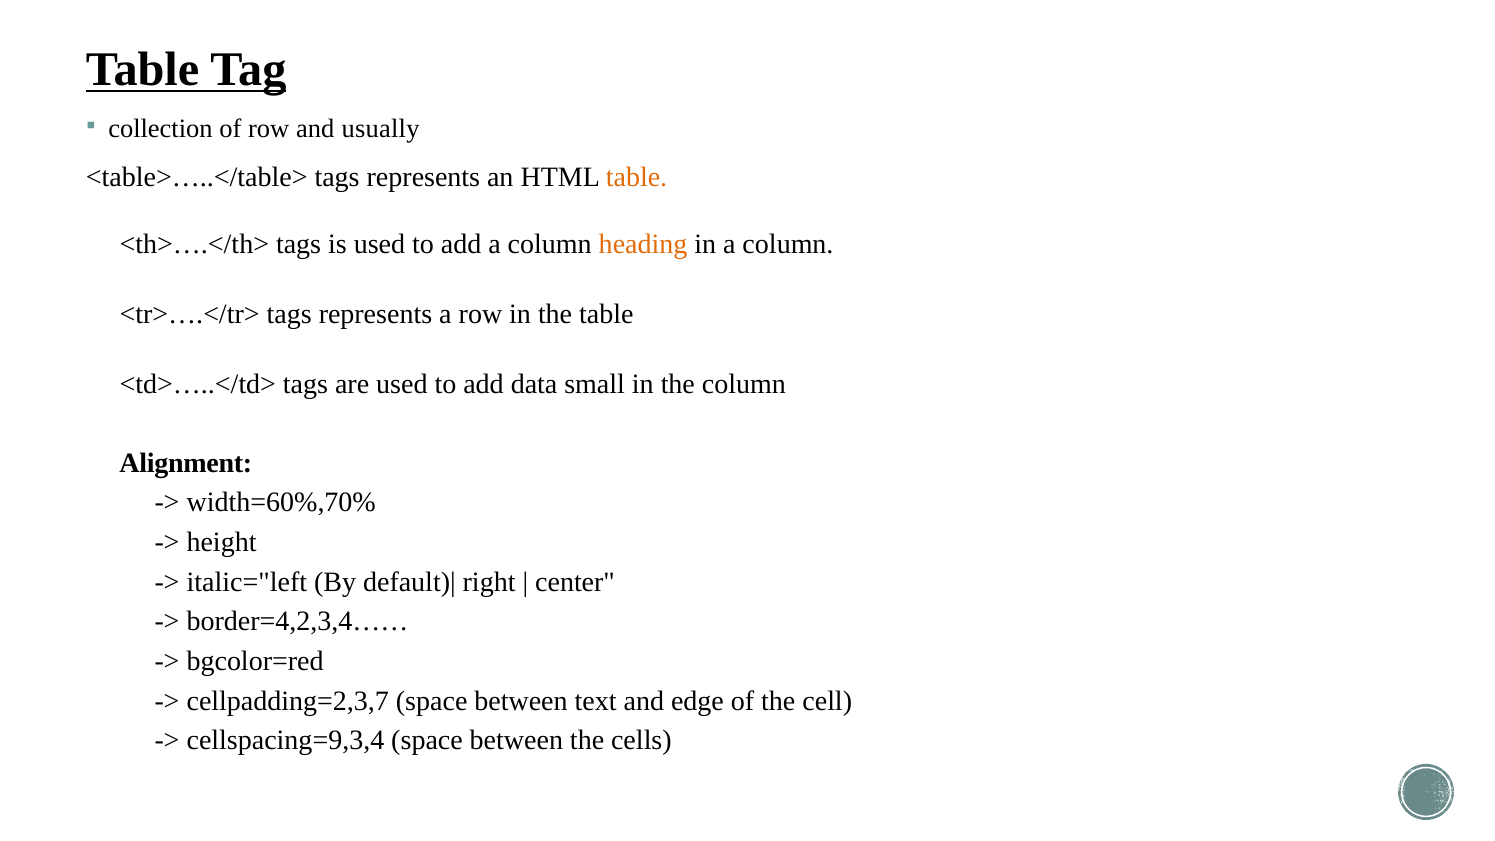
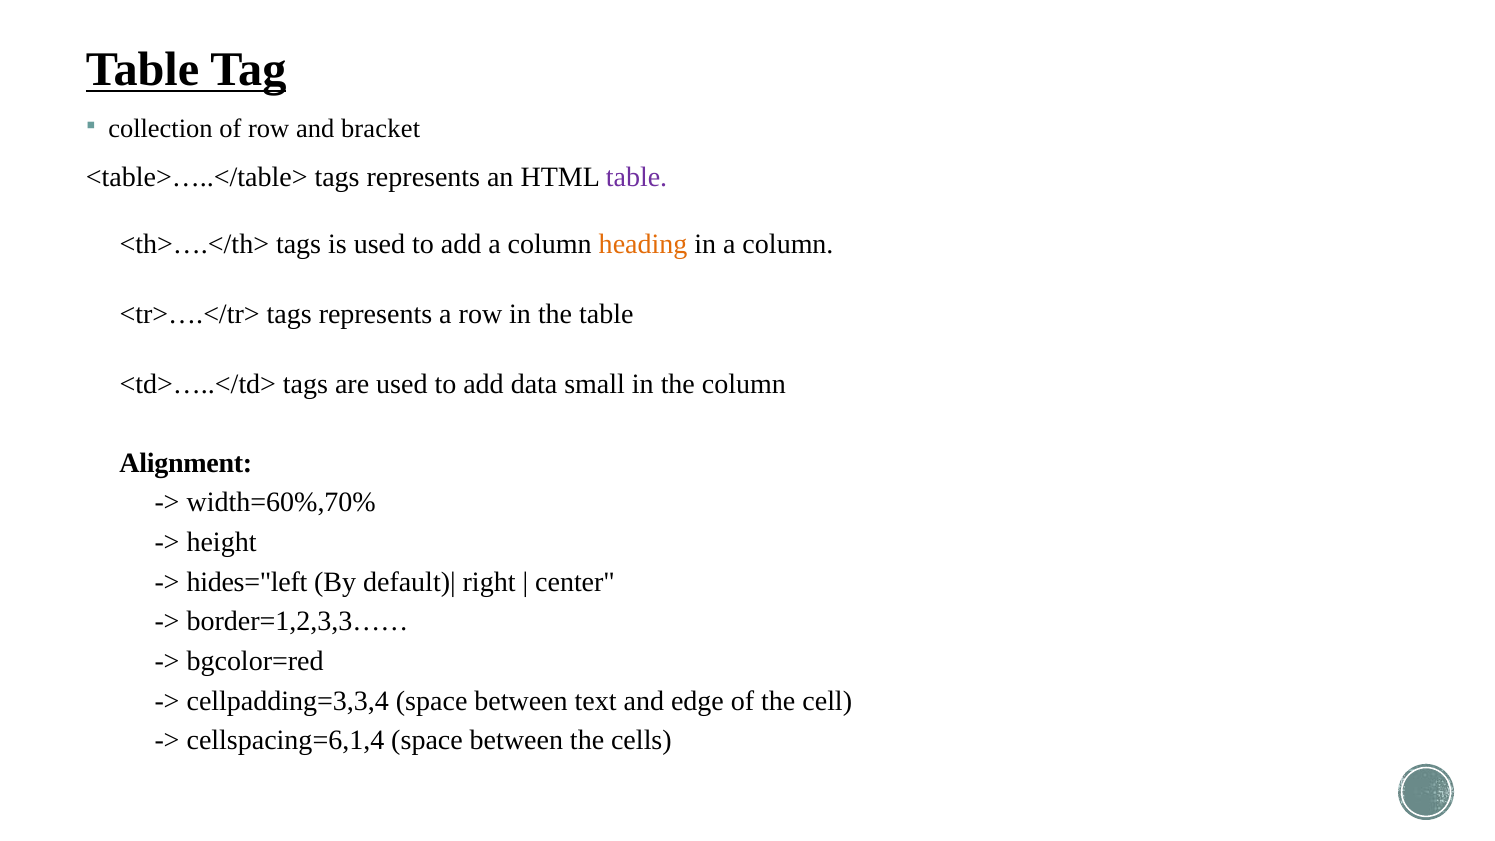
usually: usually -> bracket
table at (637, 177) colour: orange -> purple
italic="left: italic="left -> hides="left
border=4,2,3,4……: border=4,2,3,4…… -> border=1,2,3,3……
cellpadding=2,3,7: cellpadding=2,3,7 -> cellpadding=3,3,4
cellspacing=9,3,4: cellspacing=9,3,4 -> cellspacing=6,1,4
